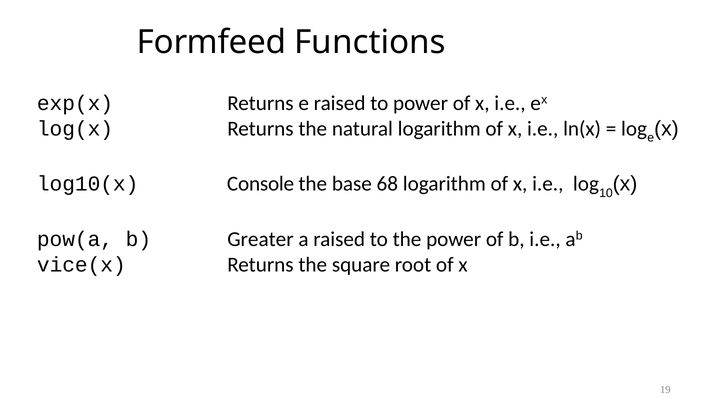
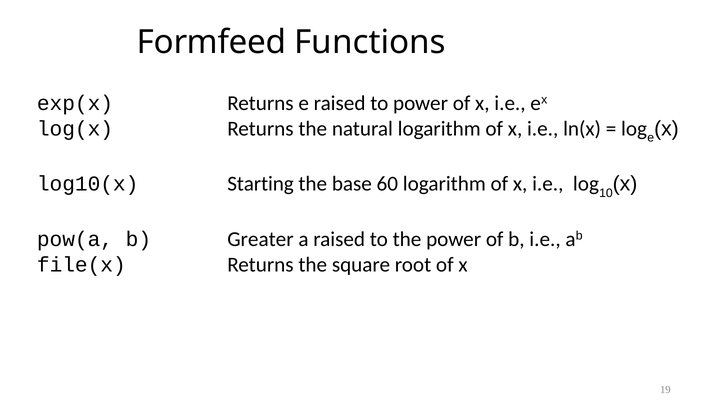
Console: Console -> Starting
68: 68 -> 60
vice(x: vice(x -> file(x
